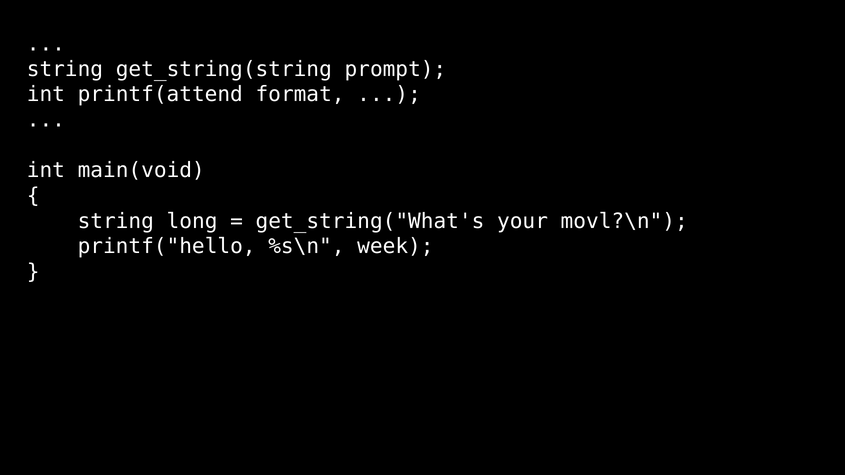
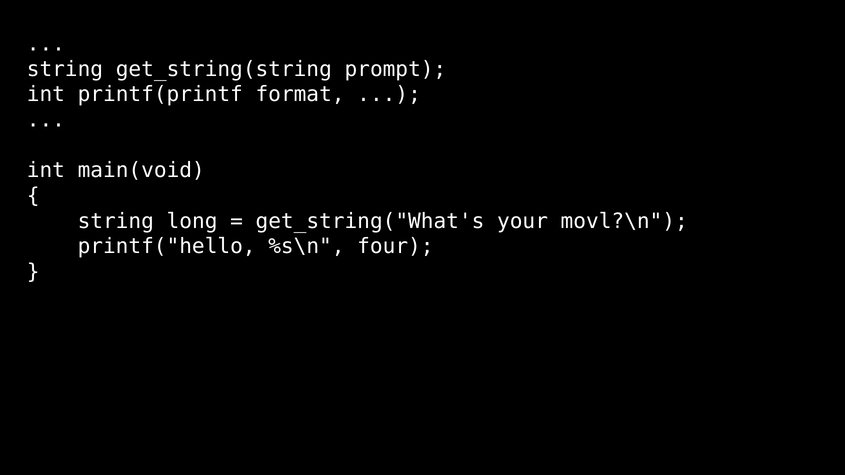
printf(attend: printf(attend -> printf(printf
week: week -> four
